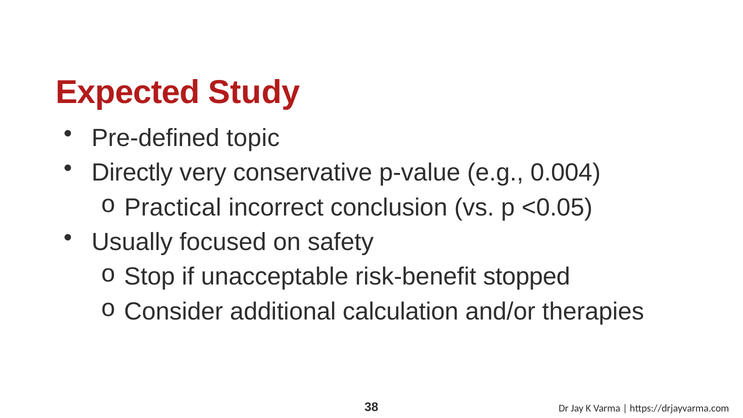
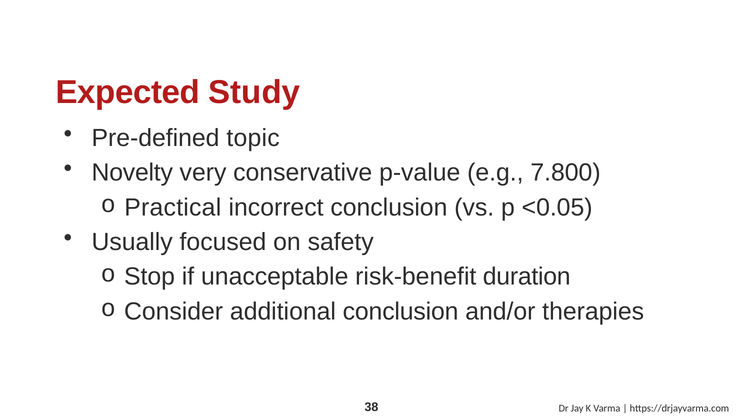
Directly: Directly -> Novelty
0.004: 0.004 -> 7.800
stopped: stopped -> duration
additional calculation: calculation -> conclusion
